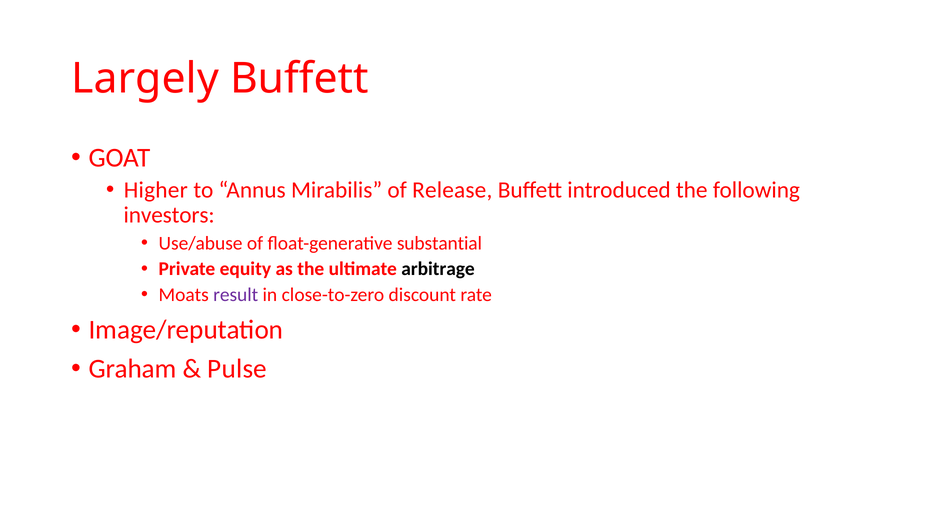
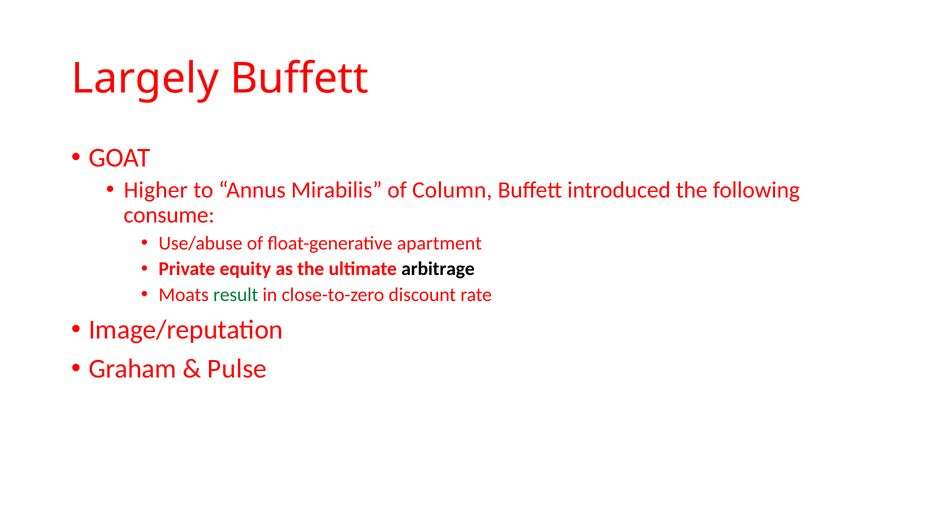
Release: Release -> Column
investors: investors -> consume
substantial: substantial -> apartment
result colour: purple -> green
